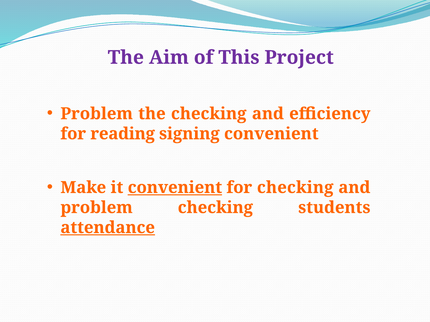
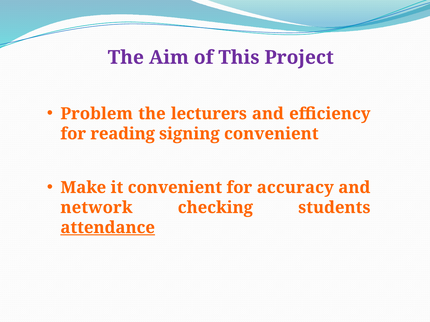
the checking: checking -> lecturers
convenient at (175, 188) underline: present -> none
for checking: checking -> accuracy
problem at (97, 208): problem -> network
